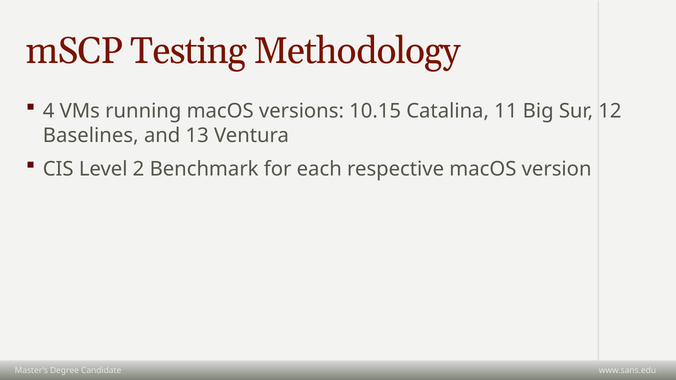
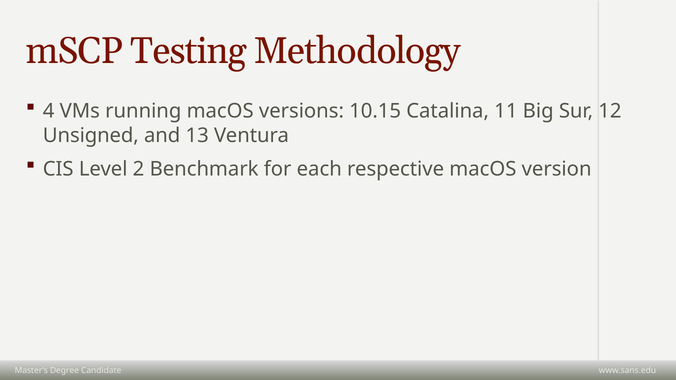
Baselines: Baselines -> Unsigned
